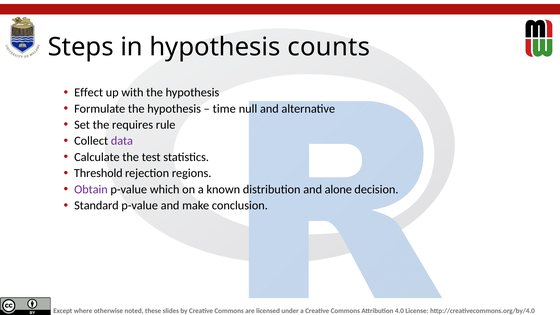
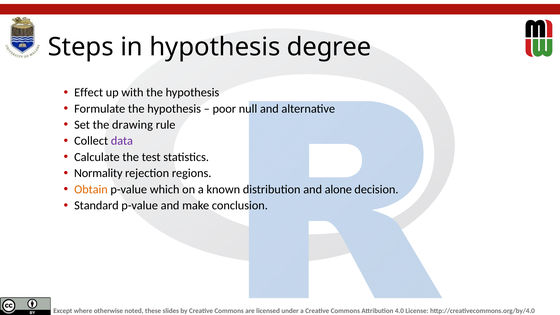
counts: counts -> degree
time: time -> poor
requires: requires -> drawing
Threshold: Threshold -> Normality
Obtain colour: purple -> orange
